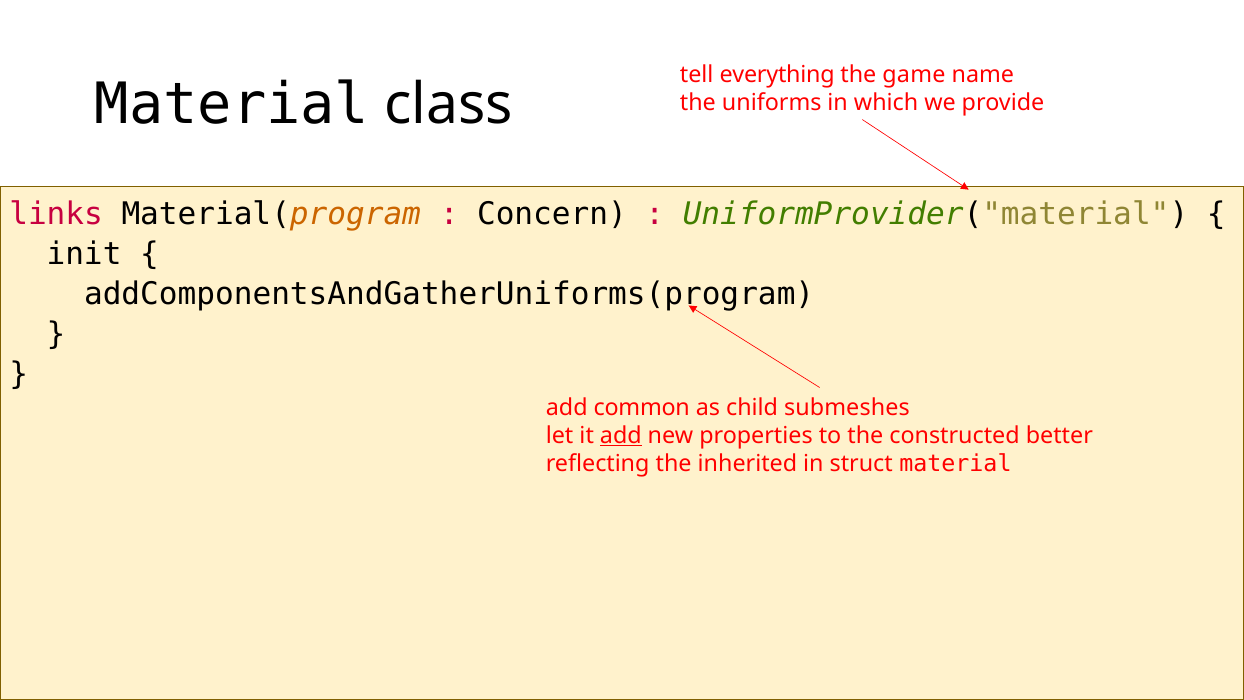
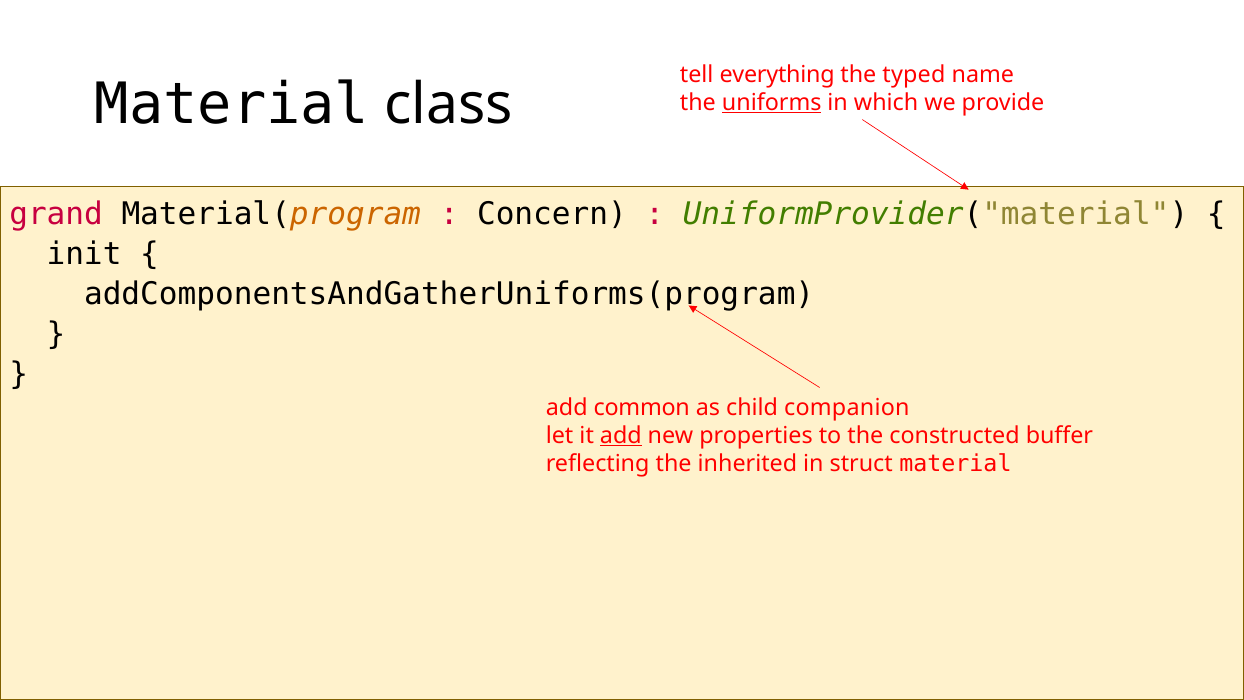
game: game -> typed
uniforms underline: none -> present
links: links -> grand
submeshes: submeshes -> companion
better: better -> buffer
